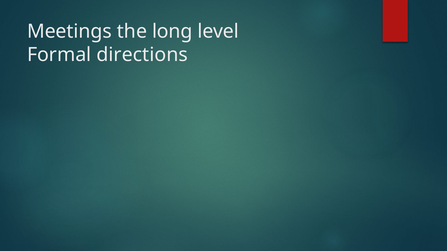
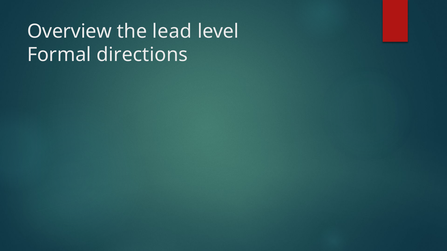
Meetings: Meetings -> Overview
long: long -> lead
